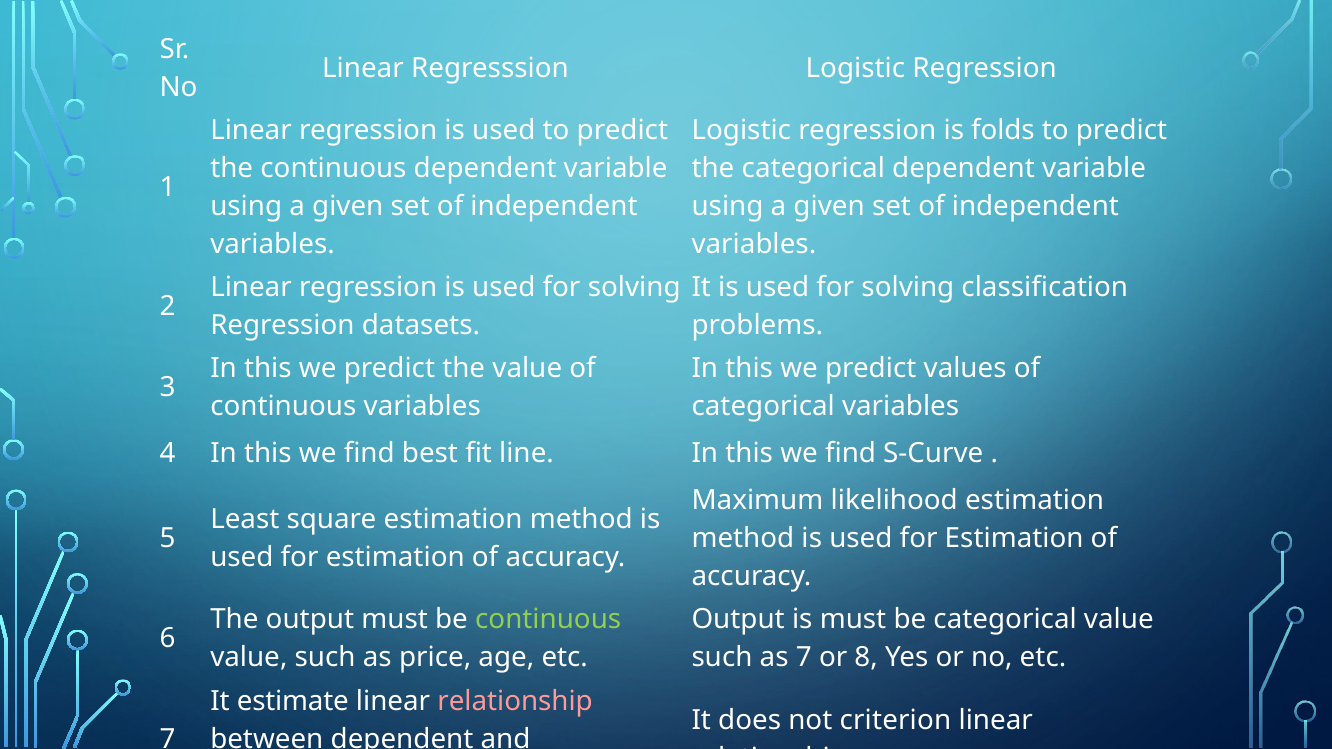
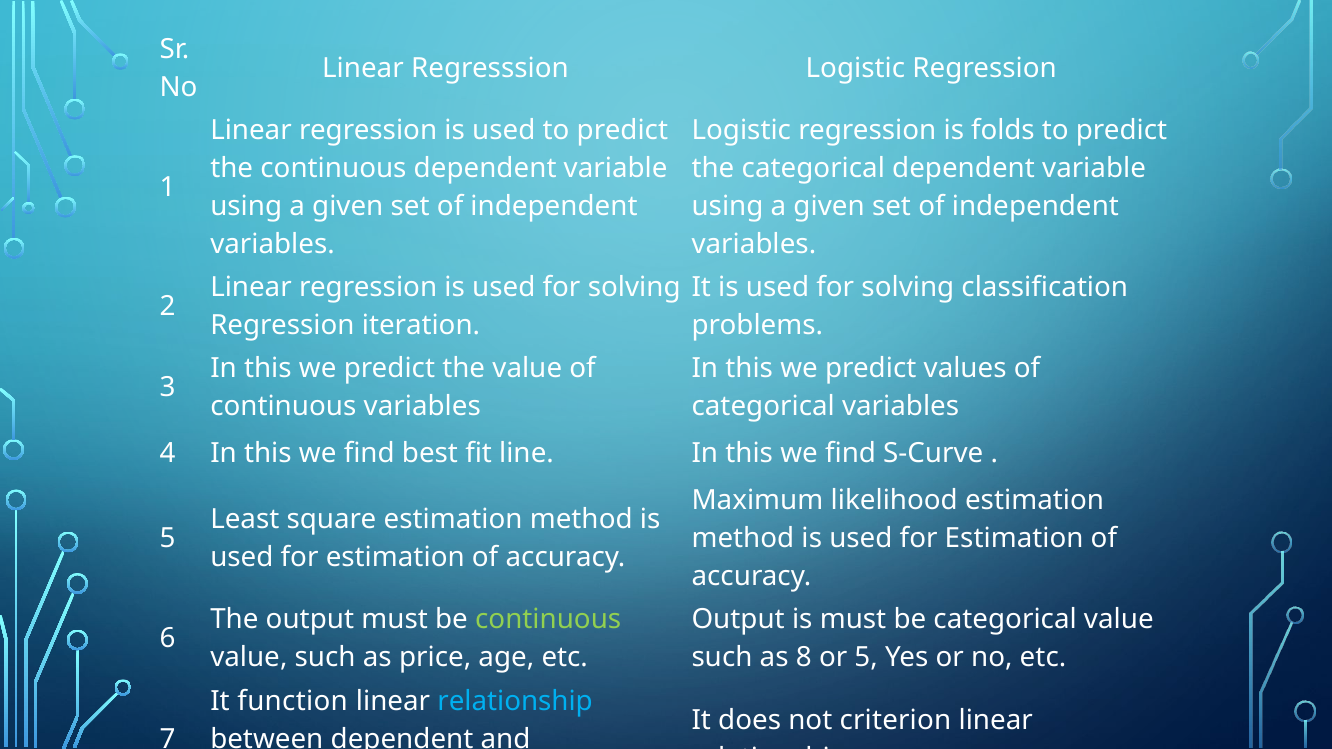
datasets: datasets -> iteration
as 7: 7 -> 8
or 8: 8 -> 5
estimate: estimate -> function
relationship at (515, 701) colour: pink -> light blue
